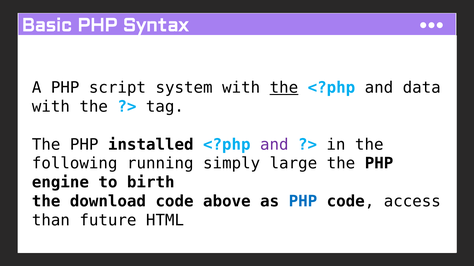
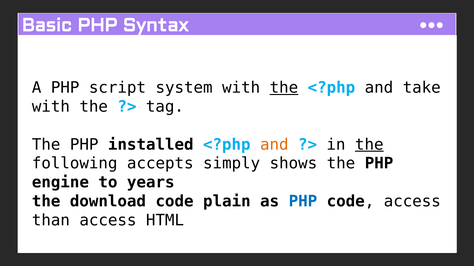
data: data -> take
and at (274, 145) colour: purple -> orange
the at (369, 145) underline: none -> present
running: running -> accepts
large: large -> shows
birth: birth -> years
above: above -> plain
than future: future -> access
